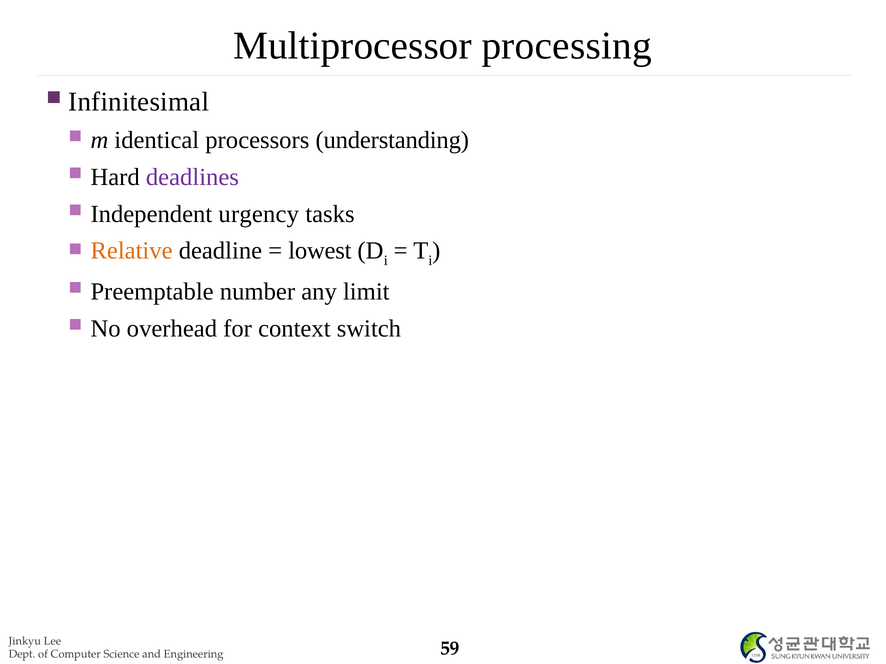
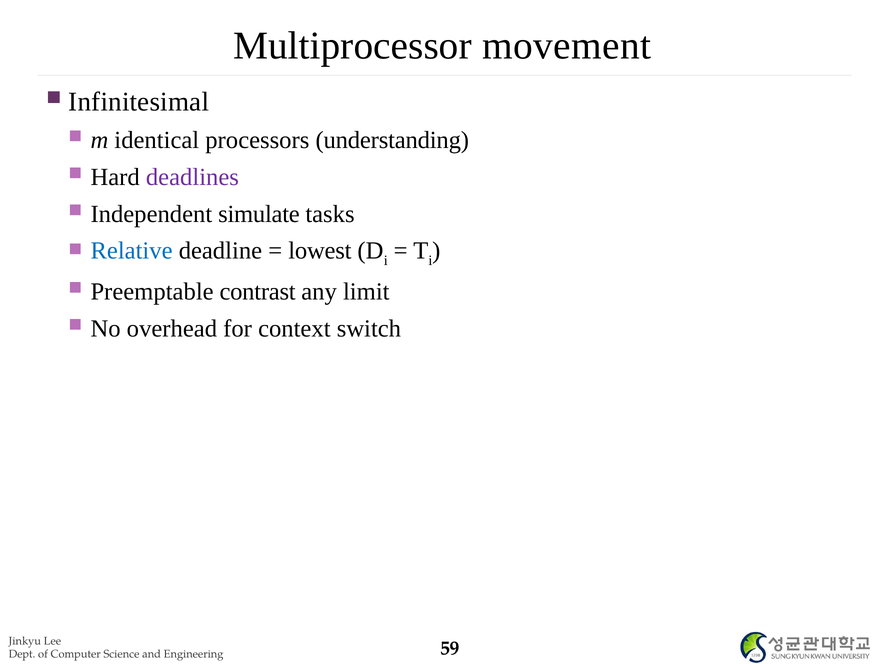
processing: processing -> movement
urgency: urgency -> simulate
Relative colour: orange -> blue
number: number -> contrast
